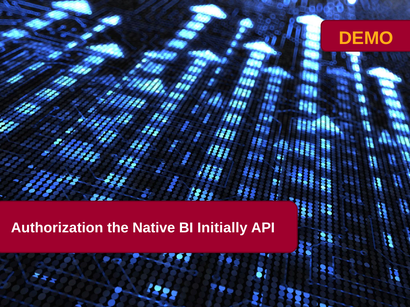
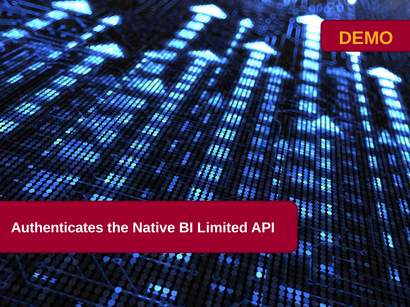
Authorization: Authorization -> Authenticates
Initially: Initially -> Limited
